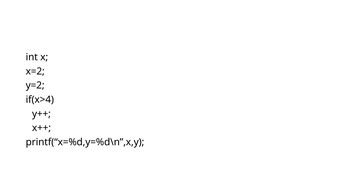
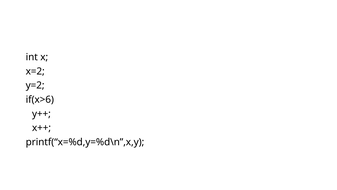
if(x>4: if(x>4 -> if(x>6
